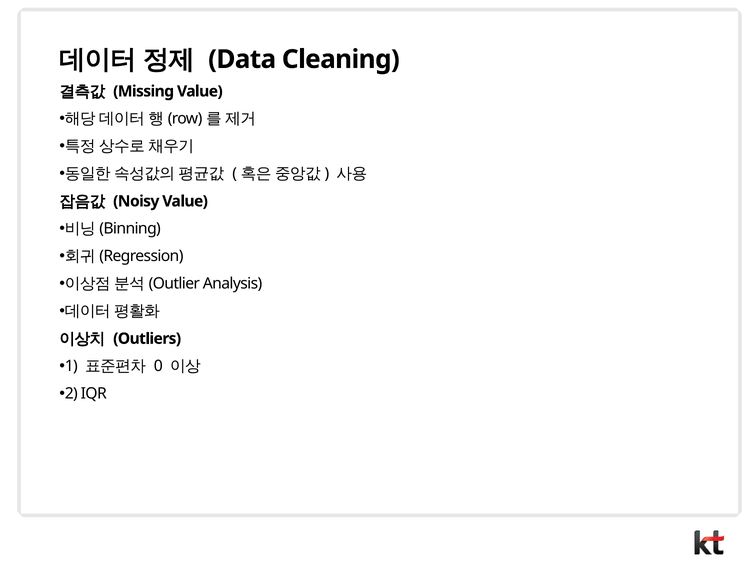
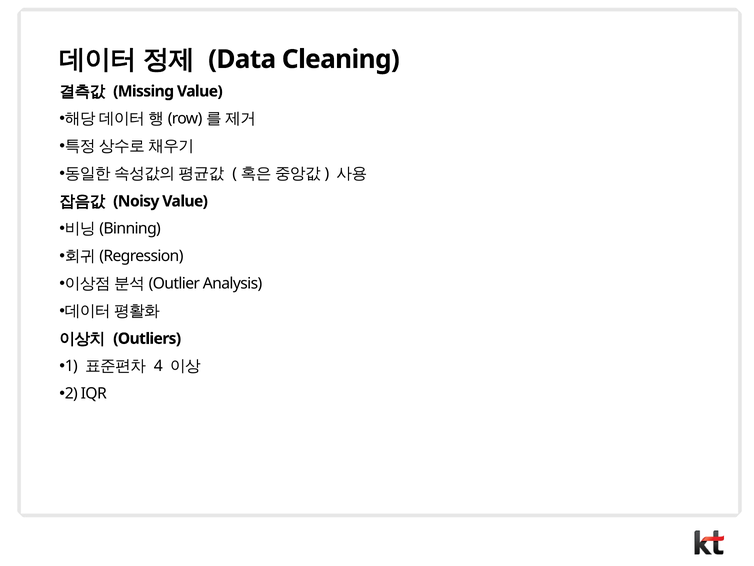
0: 0 -> 4
